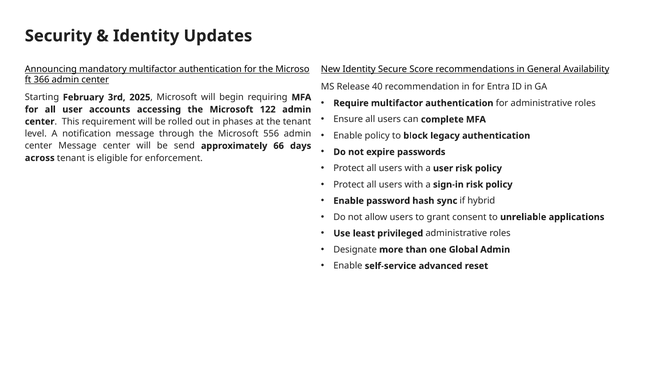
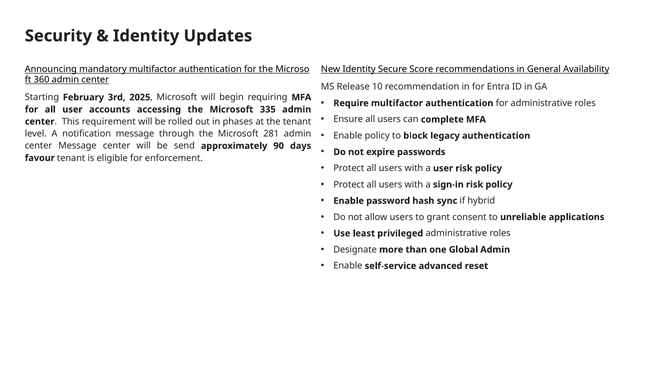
366: 366 -> 360
40: 40 -> 10
122: 122 -> 335
556: 556 -> 281
66: 66 -> 90
across: across -> favour
